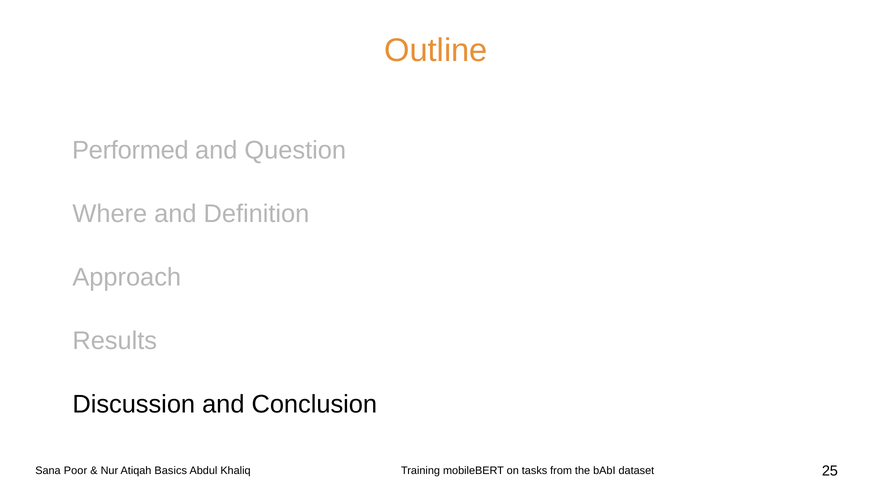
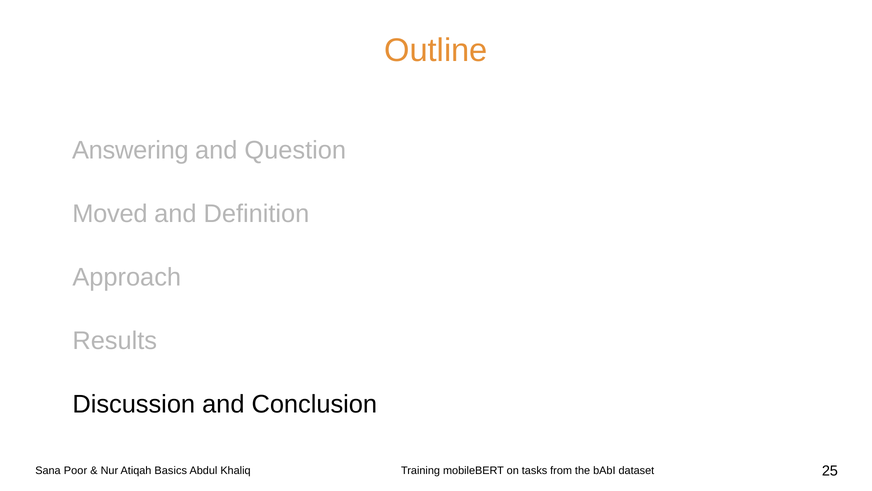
Performed: Performed -> Answering
Where: Where -> Moved
